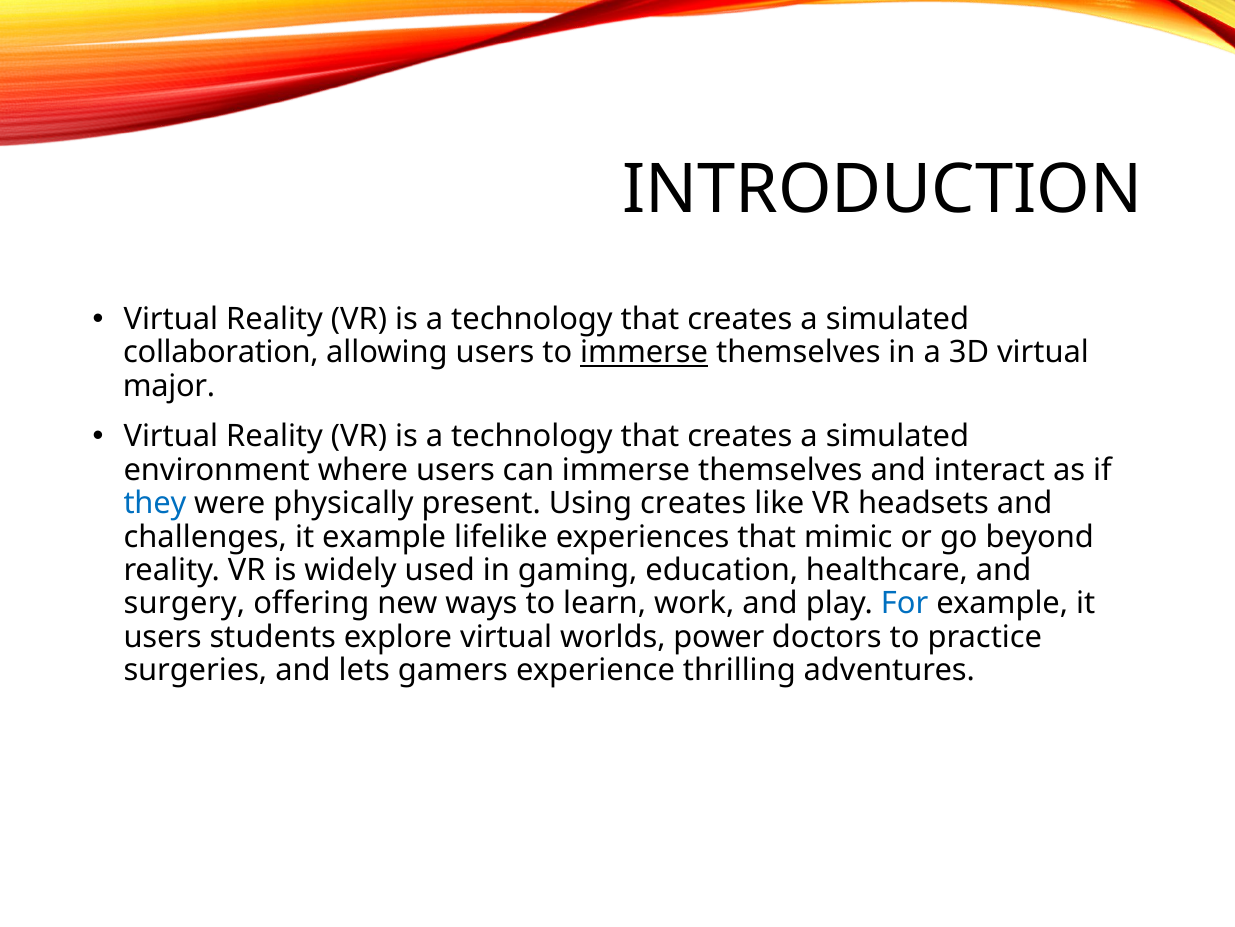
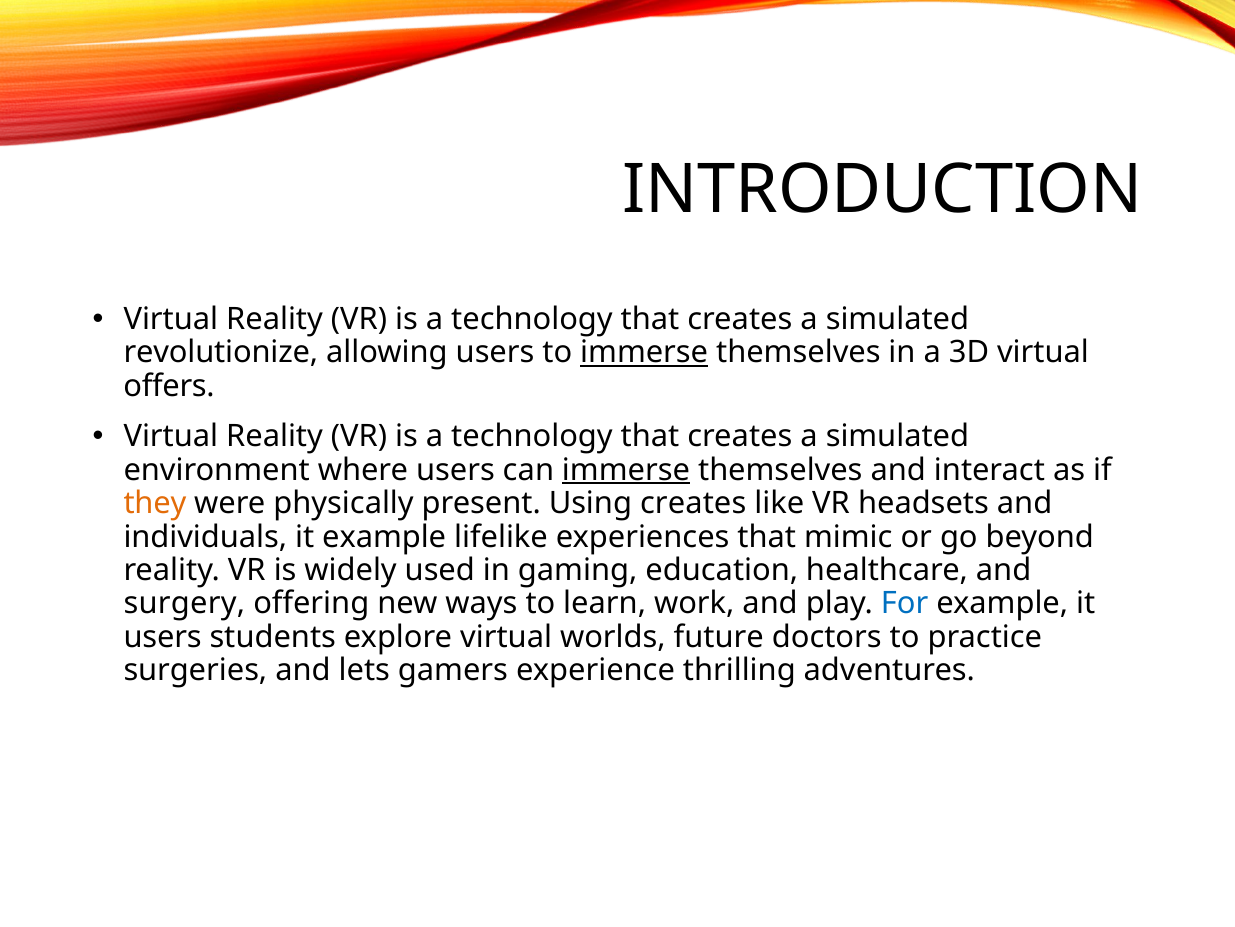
collaboration: collaboration -> revolutionize
major: major -> offers
immerse at (626, 470) underline: none -> present
they colour: blue -> orange
challenges: challenges -> individuals
power: power -> future
